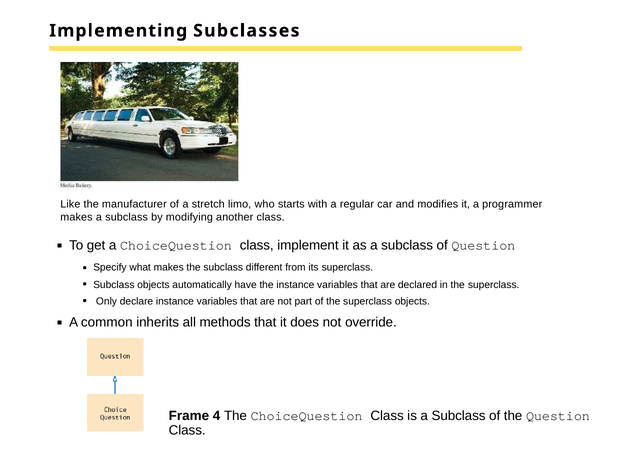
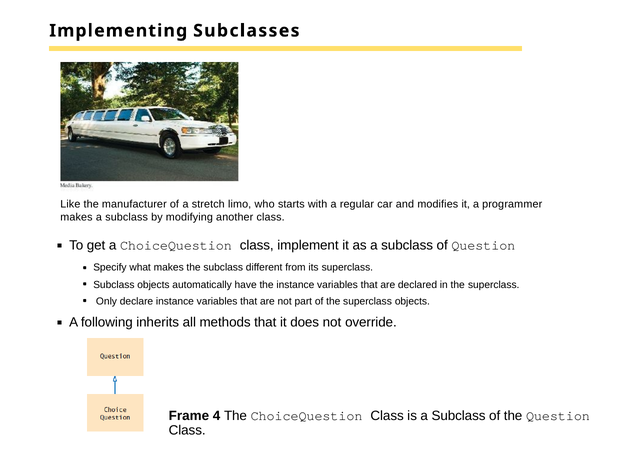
common: common -> following
